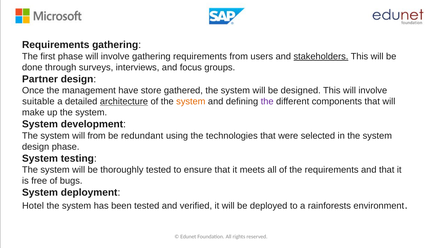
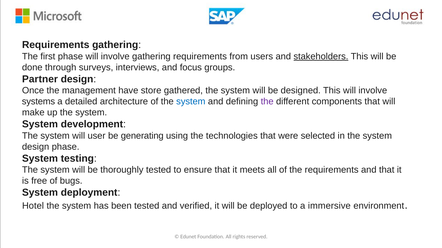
suitable: suitable -> systems
architecture underline: present -> none
system at (191, 102) colour: orange -> blue
will from: from -> user
redundant: redundant -> generating
rainforests: rainforests -> immersive
